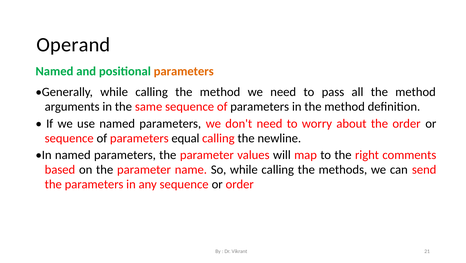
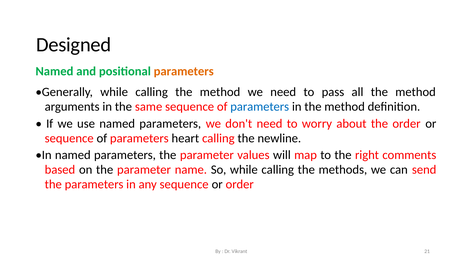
Operand: Operand -> Designed
parameters at (260, 107) colour: black -> blue
equal: equal -> heart
